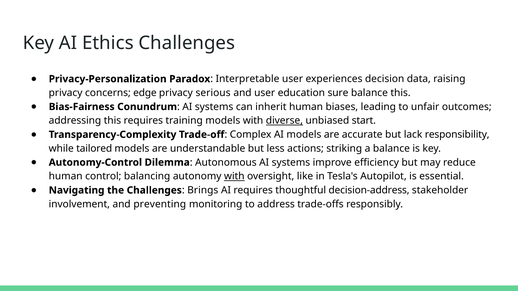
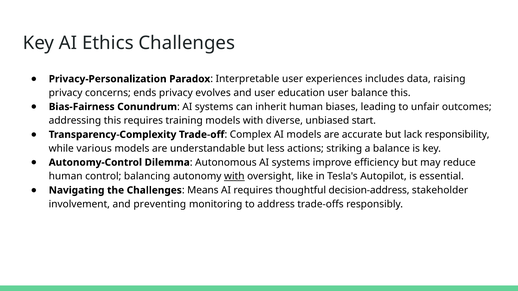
decision: decision -> includes
edge: edge -> ends
serious: serious -> evolves
education sure: sure -> user
diverse underline: present -> none
tailored: tailored -> various
Brings: Brings -> Means
